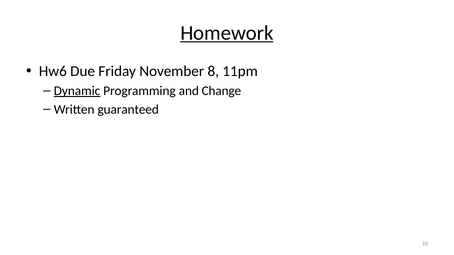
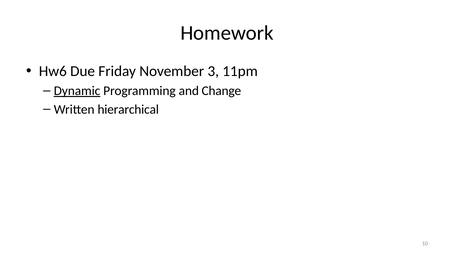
Homework underline: present -> none
8: 8 -> 3
guaranteed: guaranteed -> hierarchical
